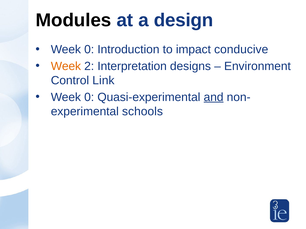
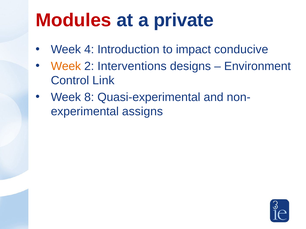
Modules colour: black -> red
design: design -> private
0 at (89, 50): 0 -> 4
Interpretation: Interpretation -> Interventions
0 at (89, 97): 0 -> 8
and underline: present -> none
schools: schools -> assigns
